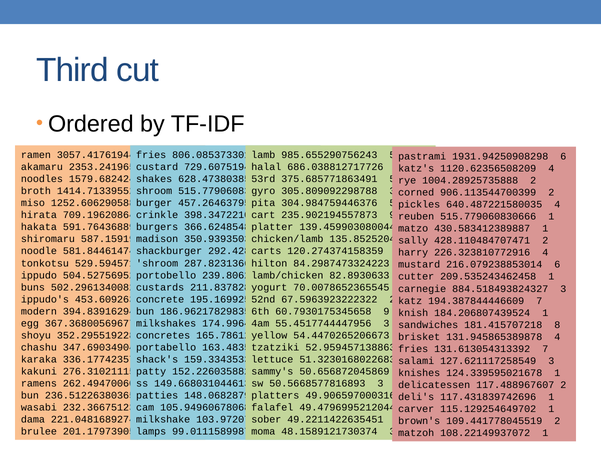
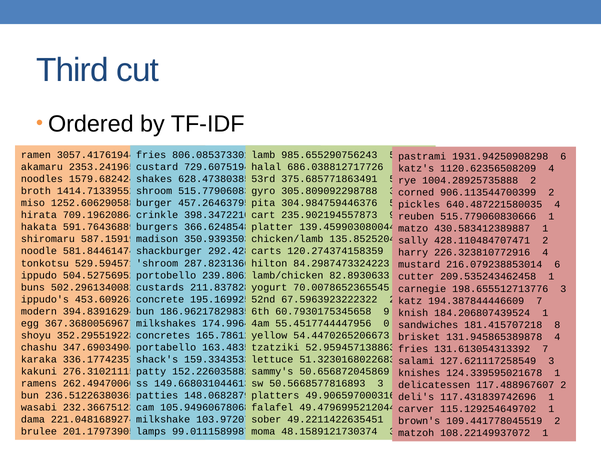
884.518493824327: 884.518493824327 -> 198.655512713776
3 at (386, 323): 3 -> 0
